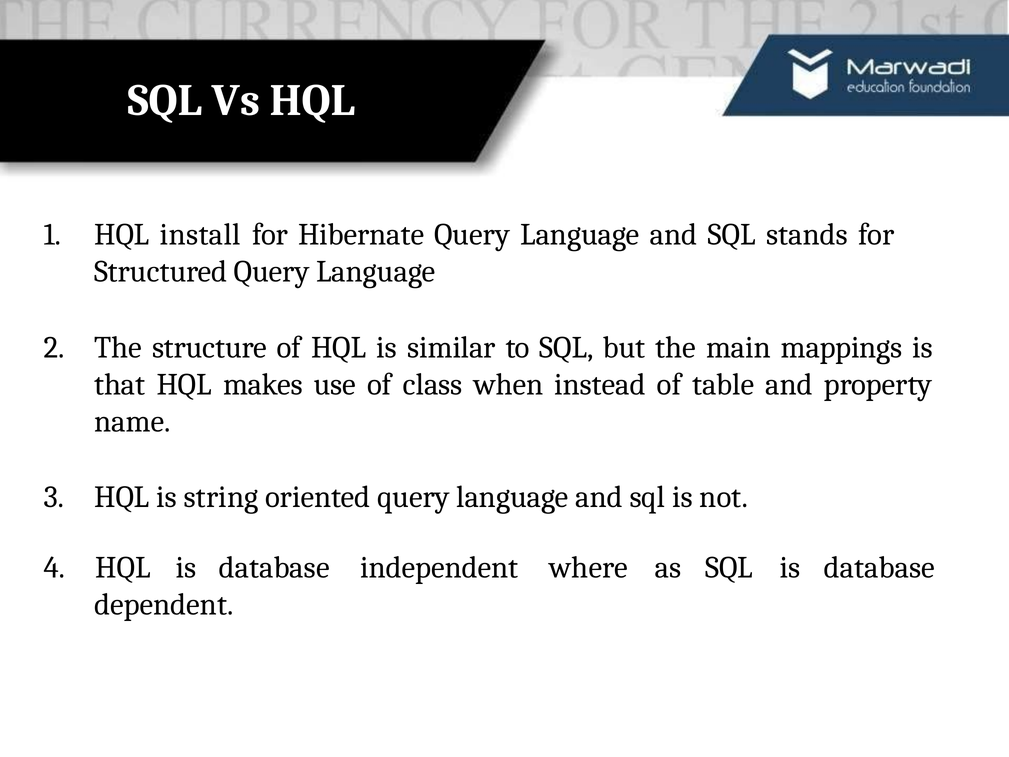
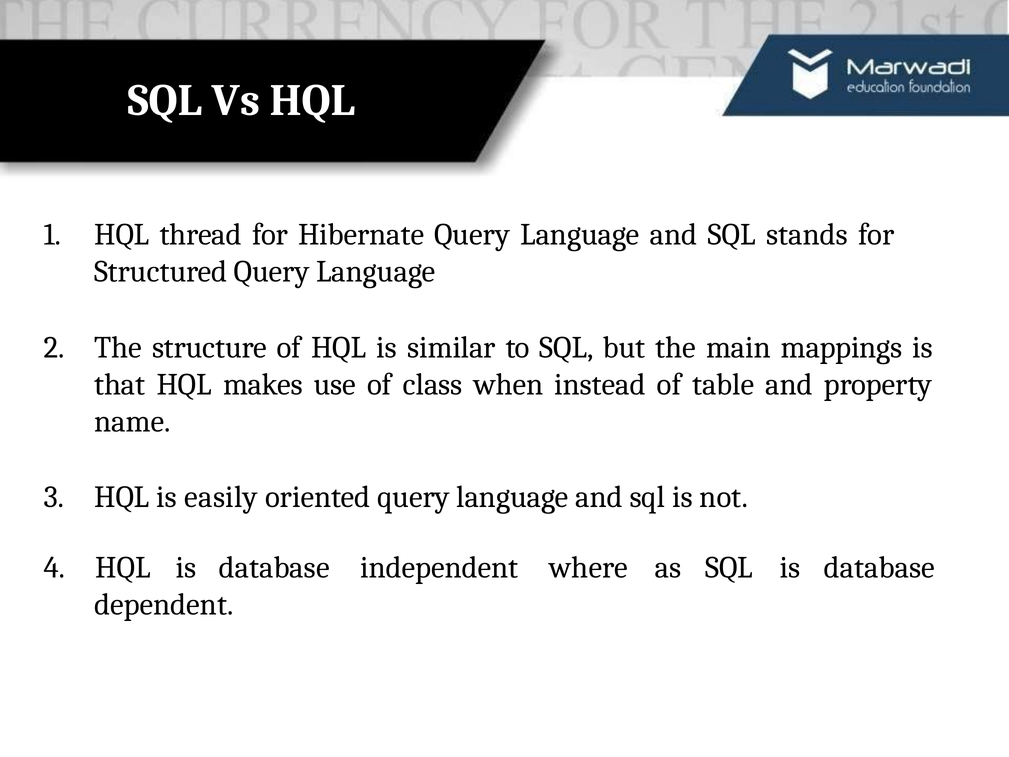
install: install -> thread
string: string -> easily
